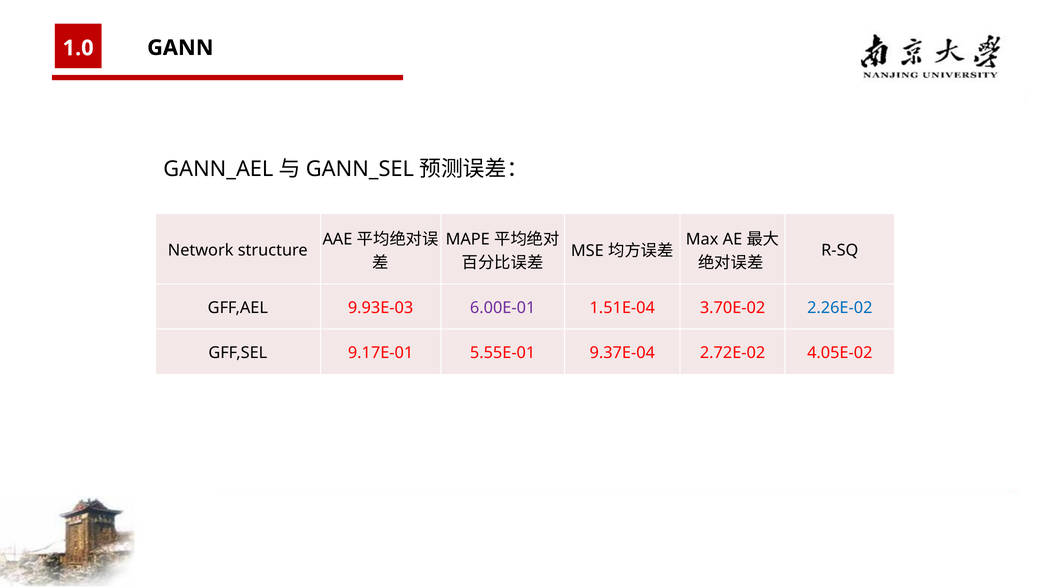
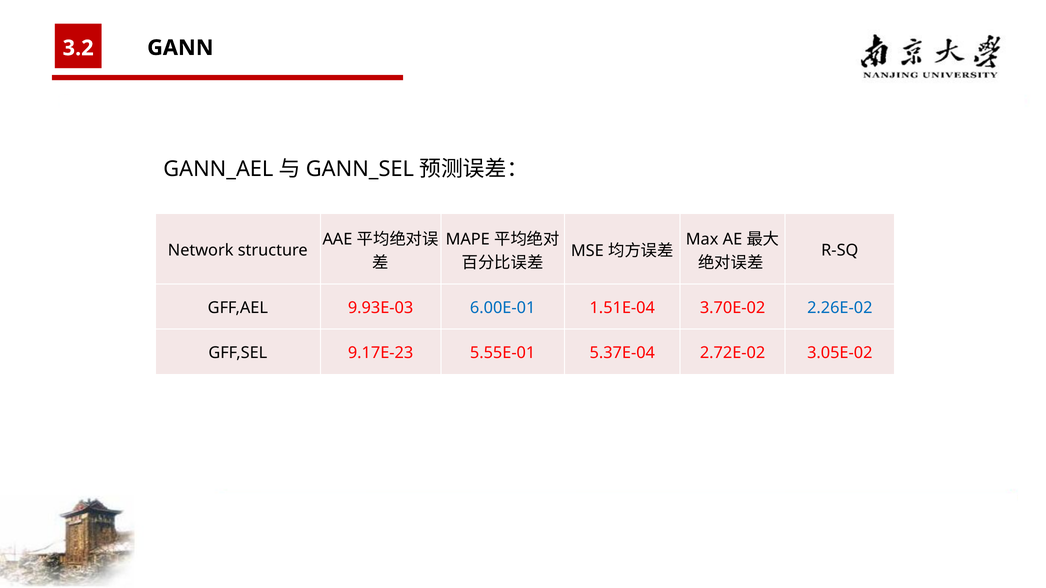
1.0: 1.0 -> 3.2
6.00E-01 colour: purple -> blue
9.17E-01: 9.17E-01 -> 9.17E-23
9.37E-04: 9.37E-04 -> 5.37E-04
4.05E-02: 4.05E-02 -> 3.05E-02
